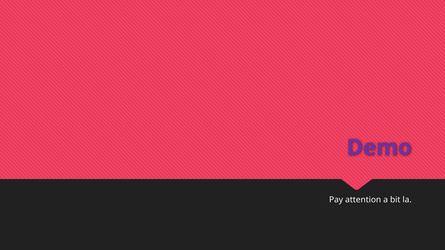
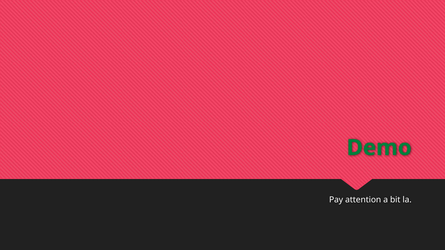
Demo colour: purple -> green
